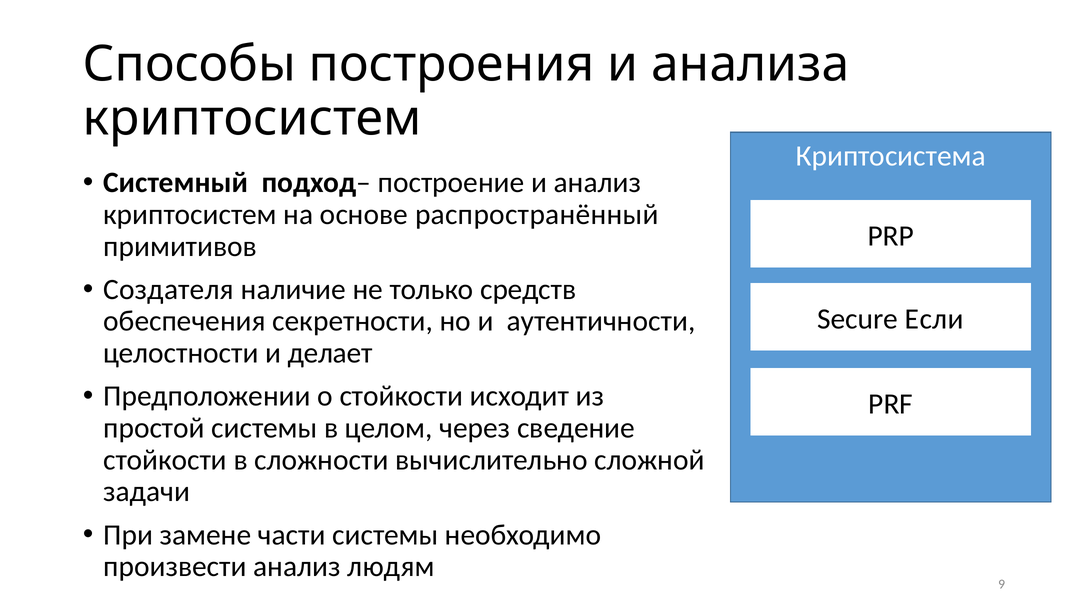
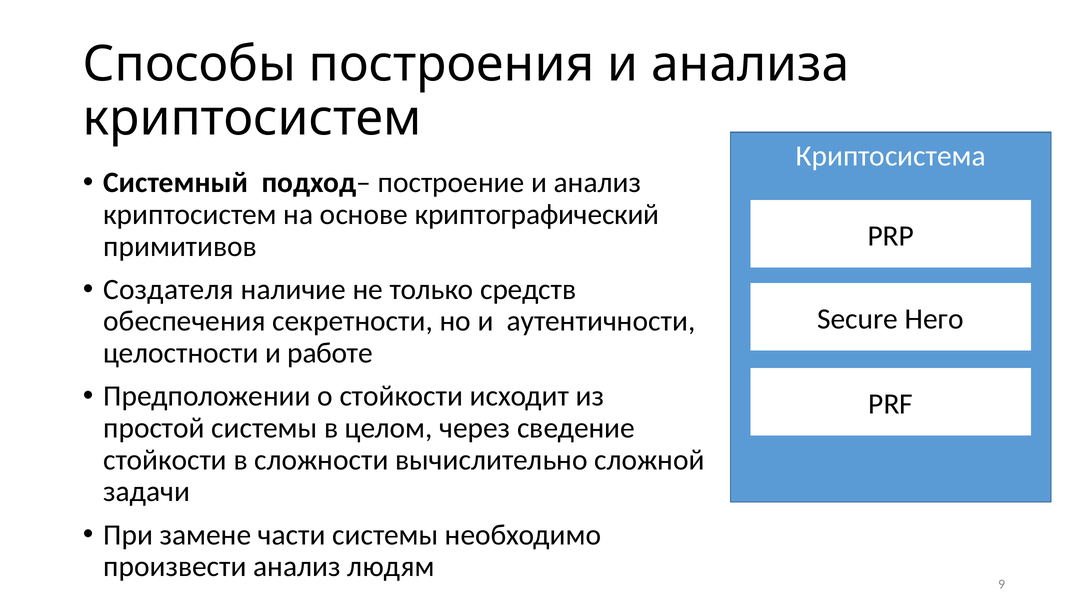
распространённый: распространённый -> криптографический
Если: Если -> Него
делает: делает -> работе
